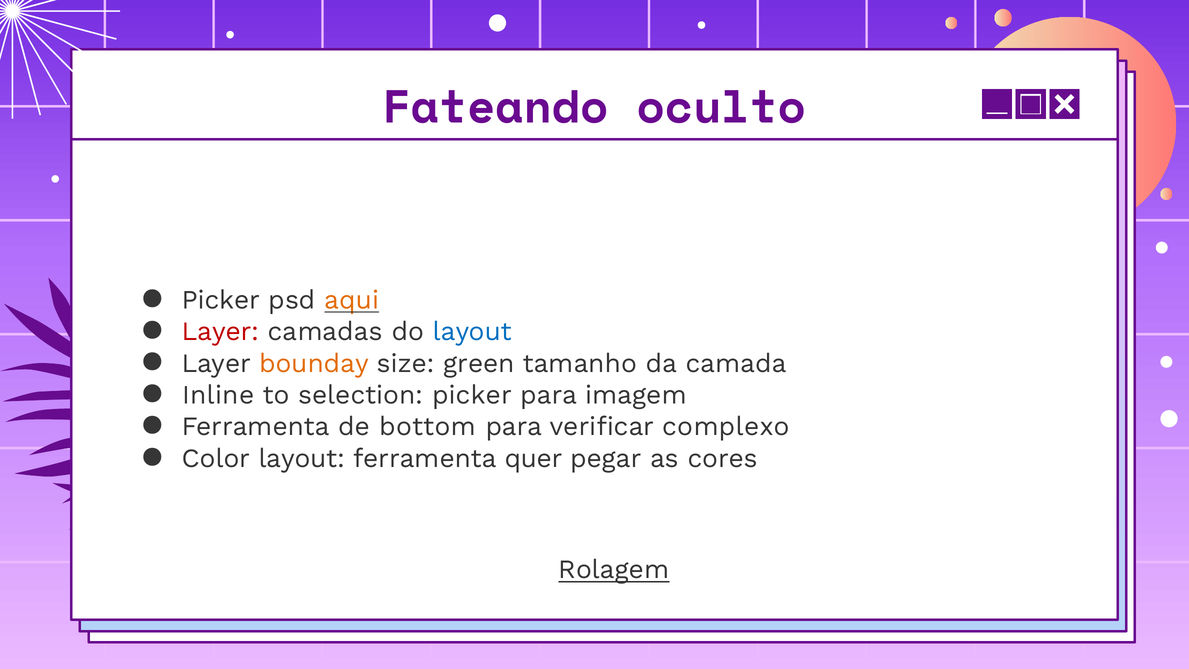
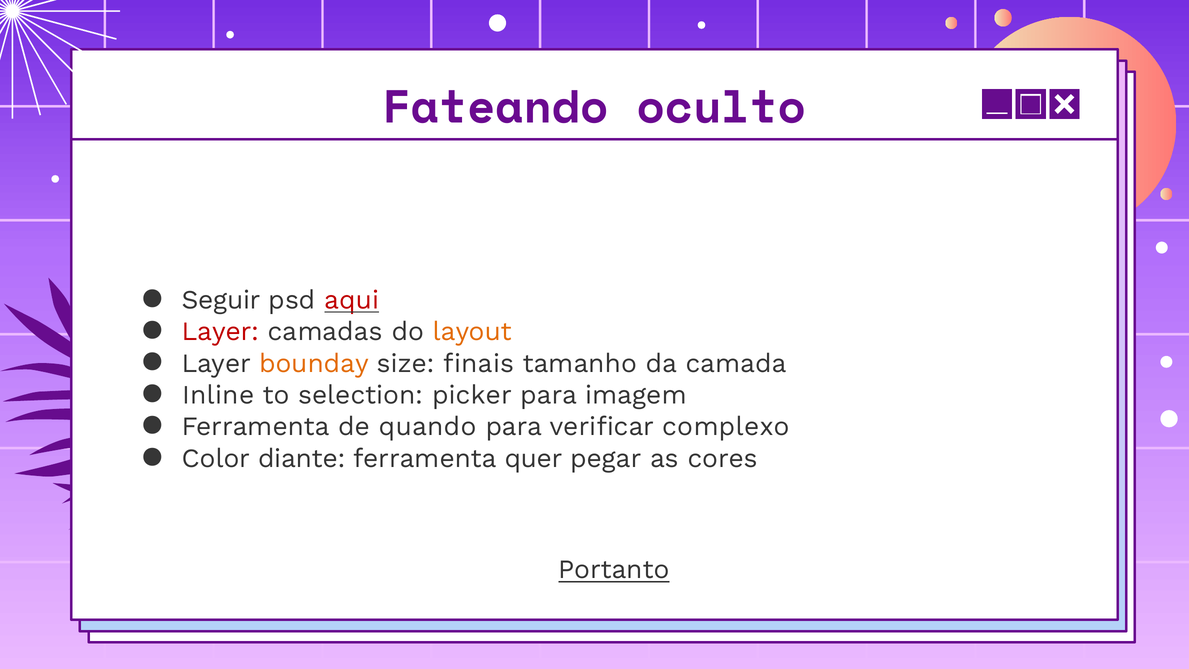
Picker at (221, 300): Picker -> Seguir
aqui colour: orange -> red
layout at (472, 332) colour: blue -> orange
green: green -> finais
bottom: bottom -> quando
Color layout: layout -> diante
Rolagem: Rolagem -> Portanto
